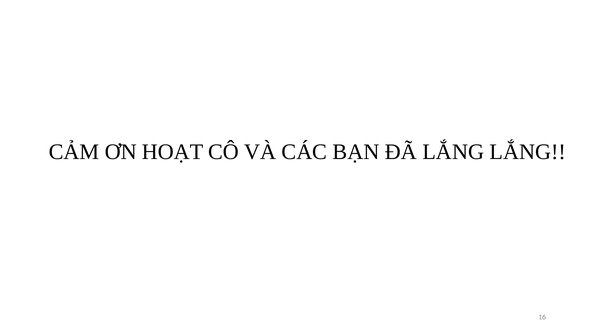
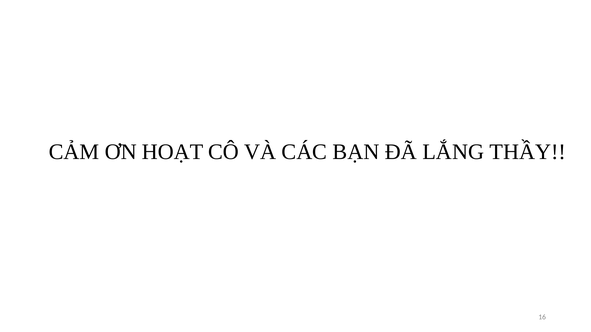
LẮNG LẮNG: LẮNG -> THẦY
